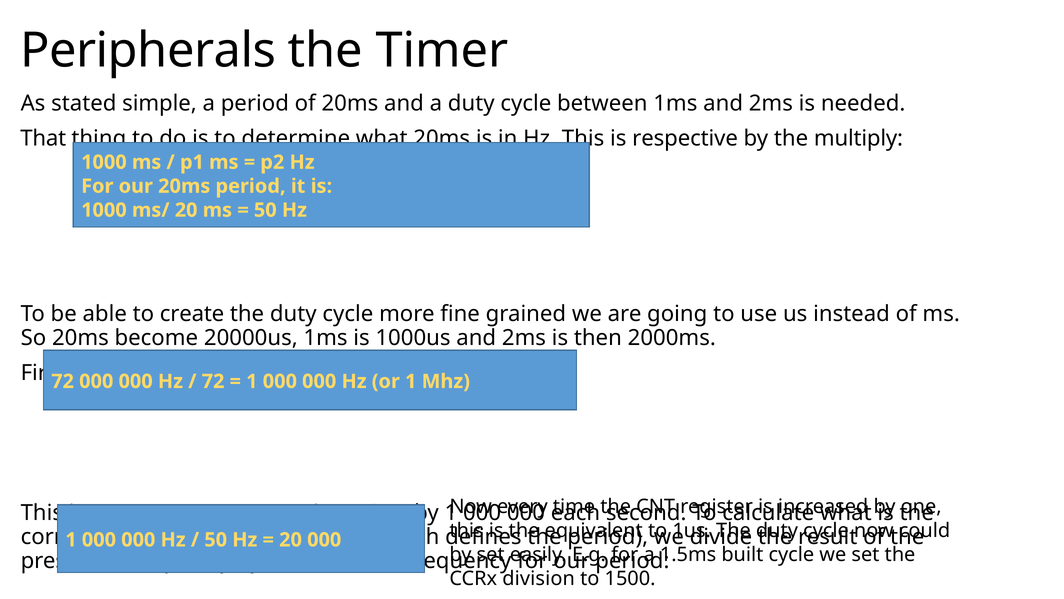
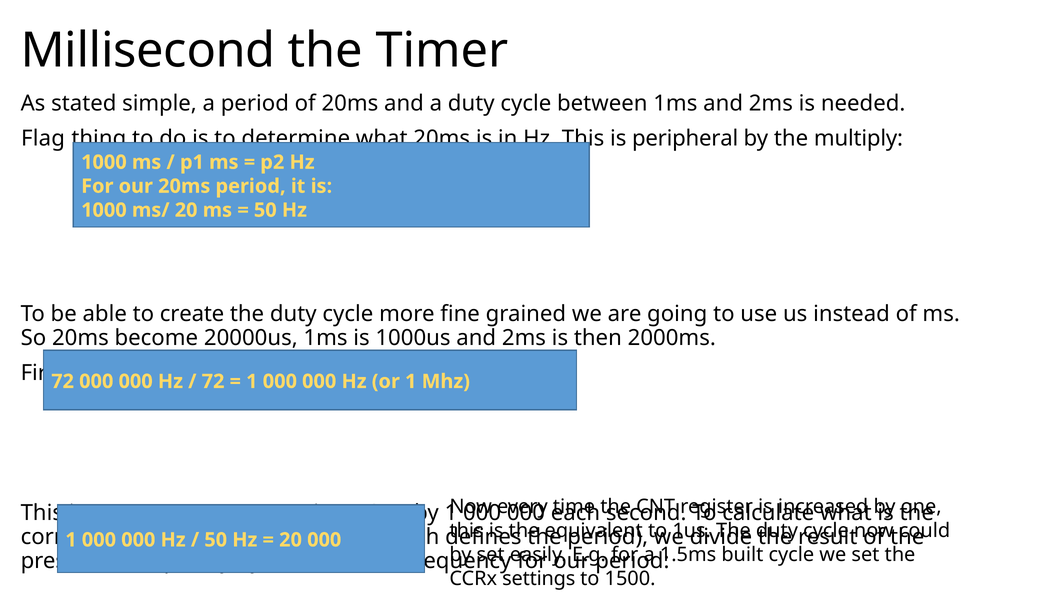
Peripherals: Peripherals -> Millisecond
That: That -> Flag
respective: respective -> peripheral
division: division -> settings
